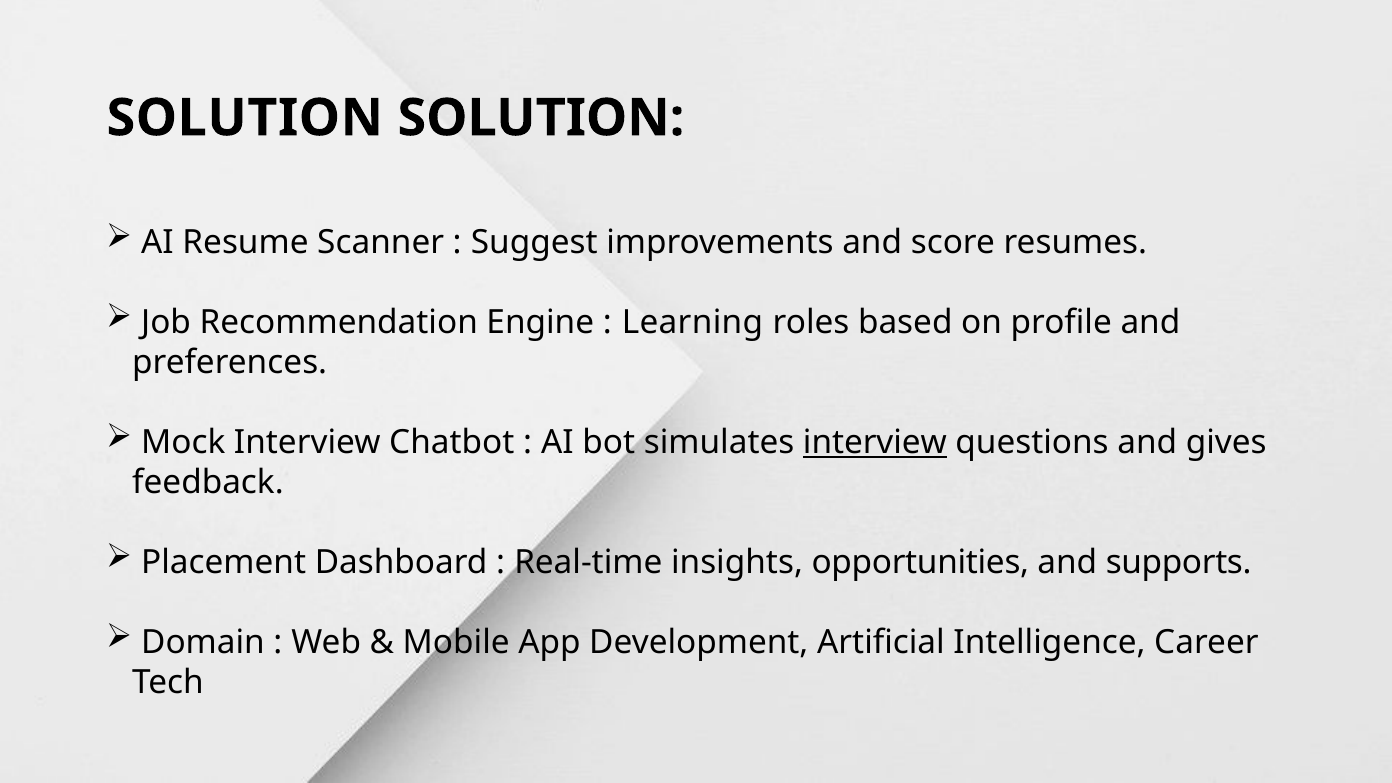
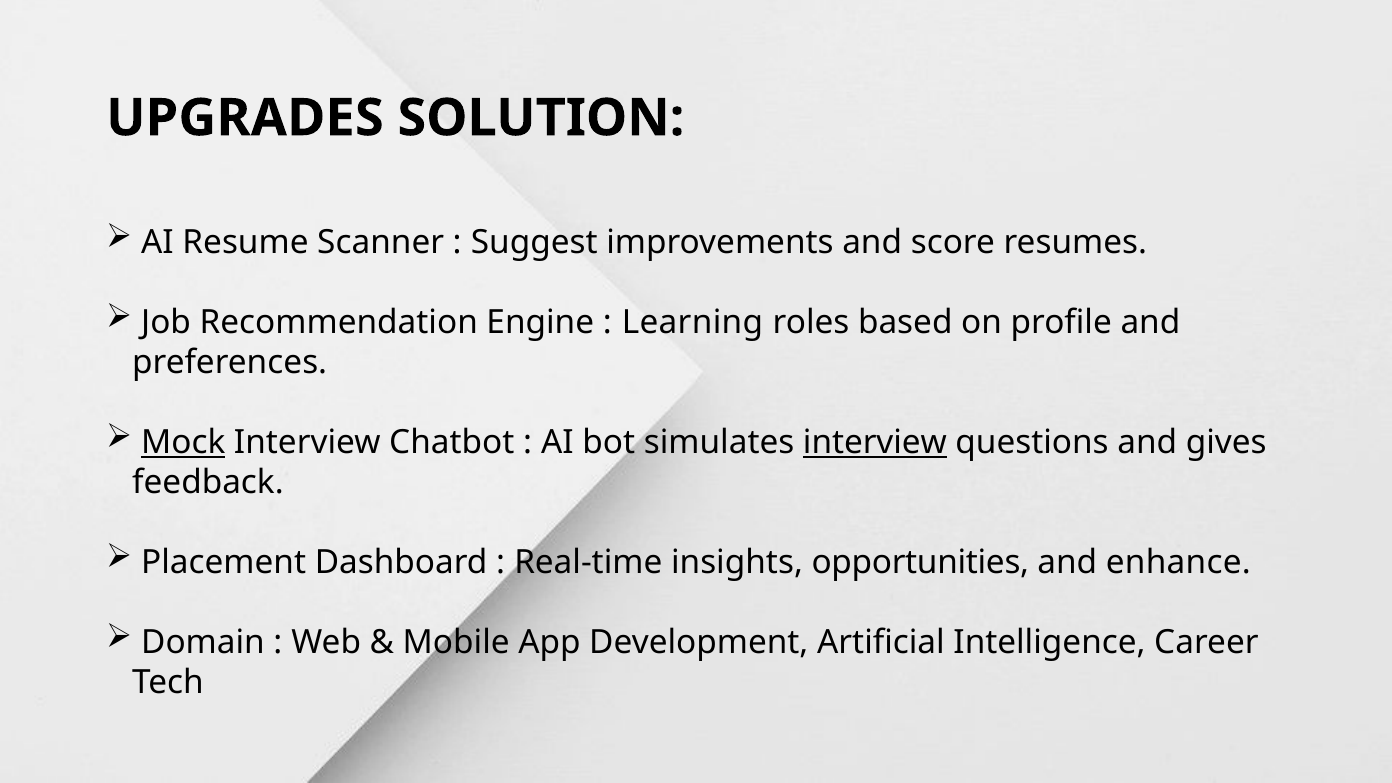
SOLUTION at (245, 118): SOLUTION -> UPGRADES
Mock underline: none -> present
supports: supports -> enhance
